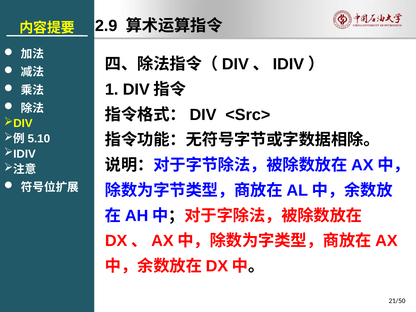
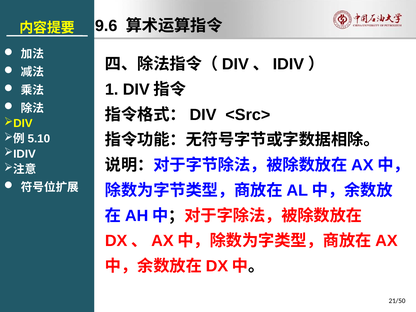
2.9: 2.9 -> 9.6
